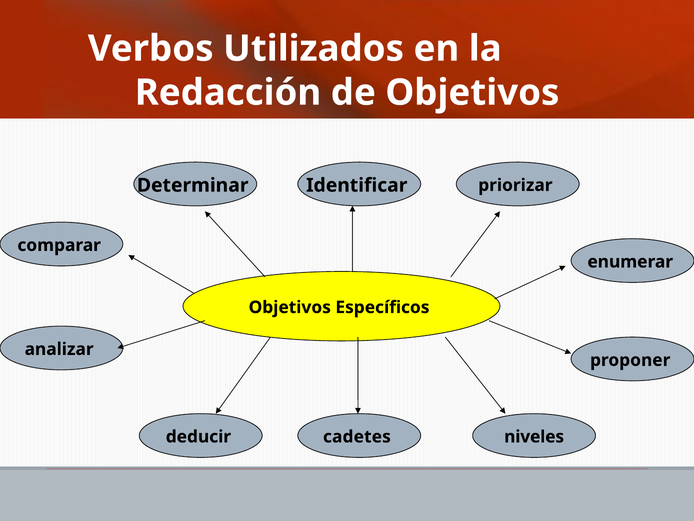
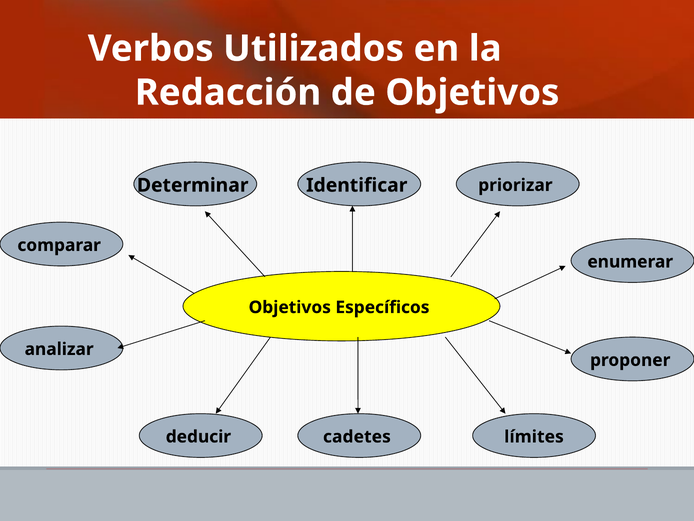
niveles: niveles -> límites
